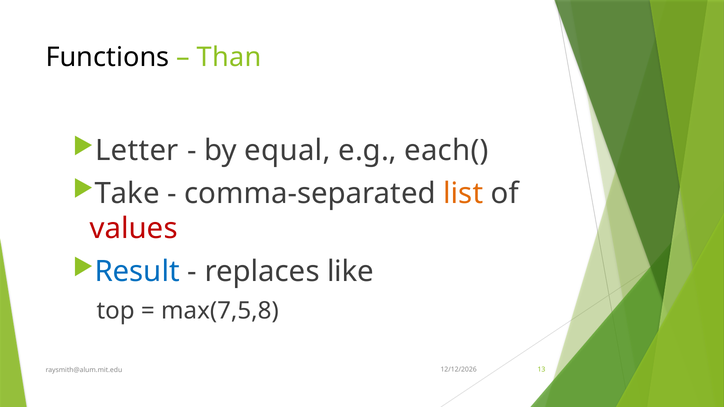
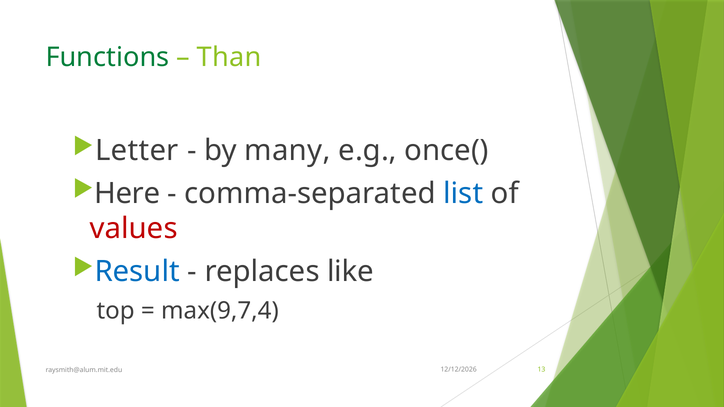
Functions colour: black -> green
equal: equal -> many
each(: each( -> once(
Take: Take -> Here
list colour: orange -> blue
max(7,5,8: max(7,5,8 -> max(9,7,4
